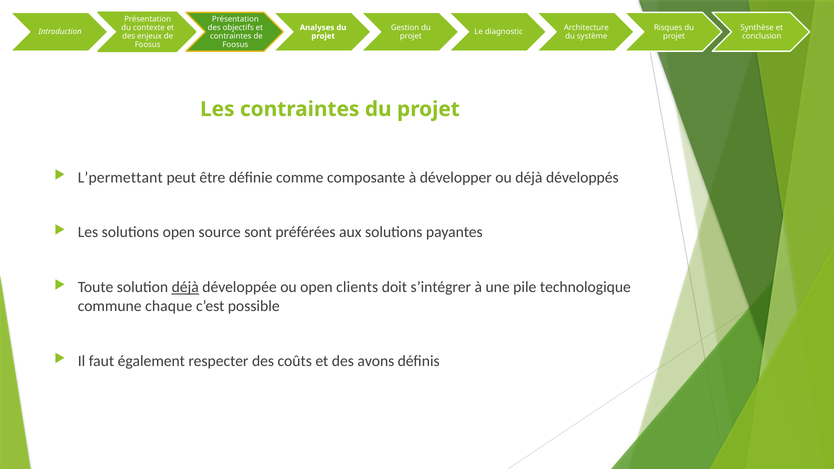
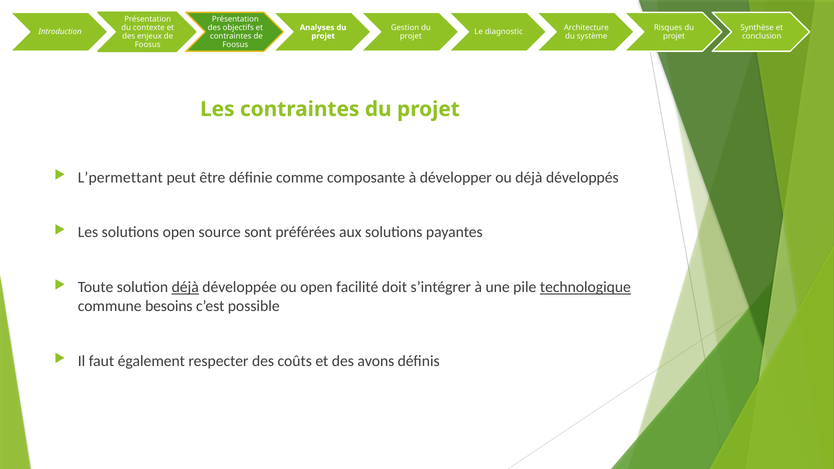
clients: clients -> facilité
technologique underline: none -> present
chaque: chaque -> besoins
